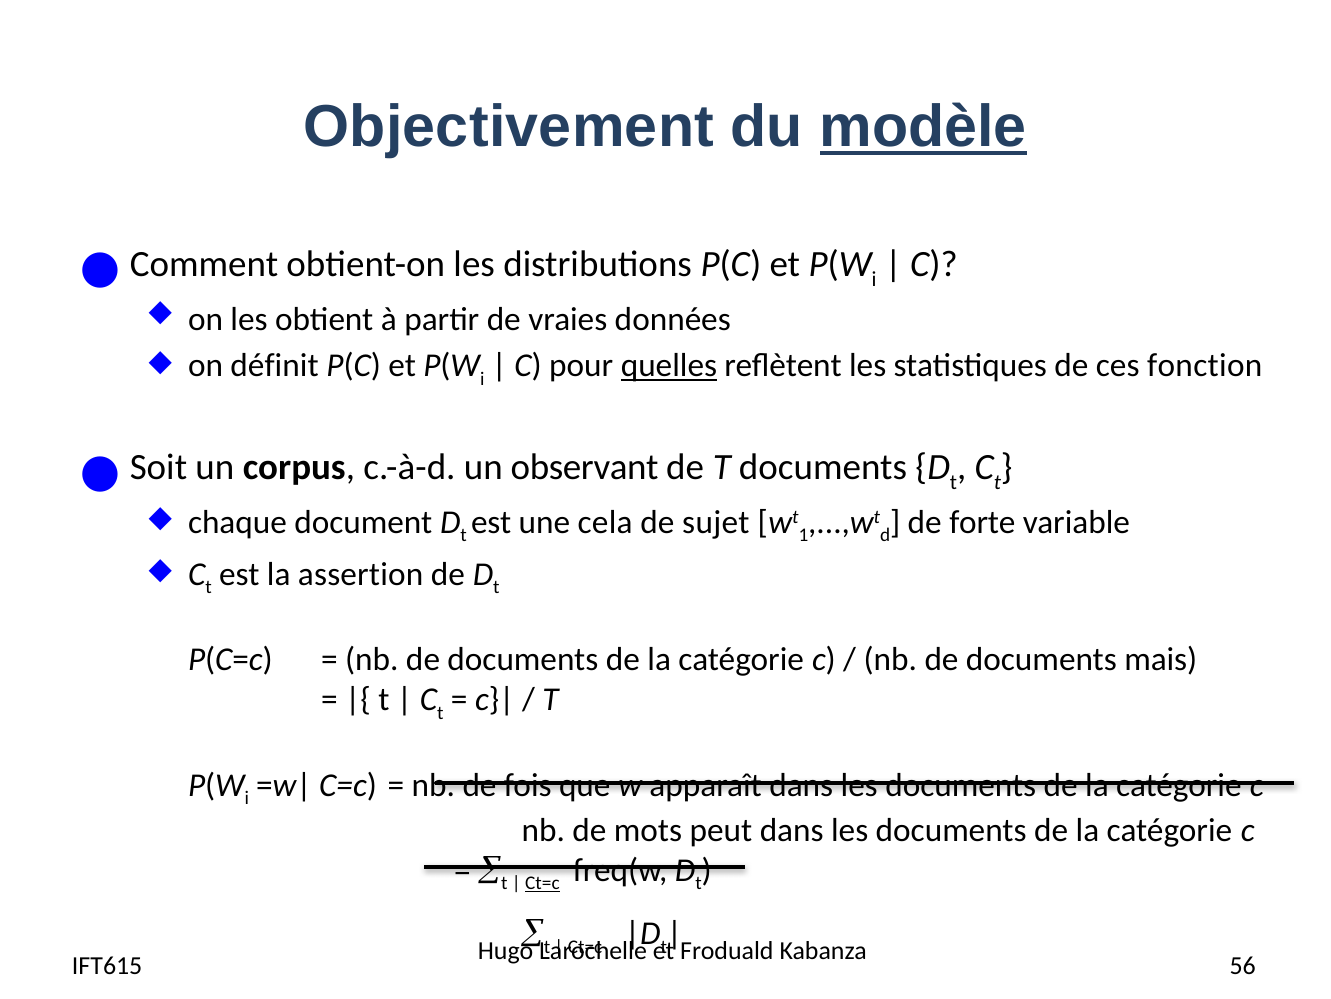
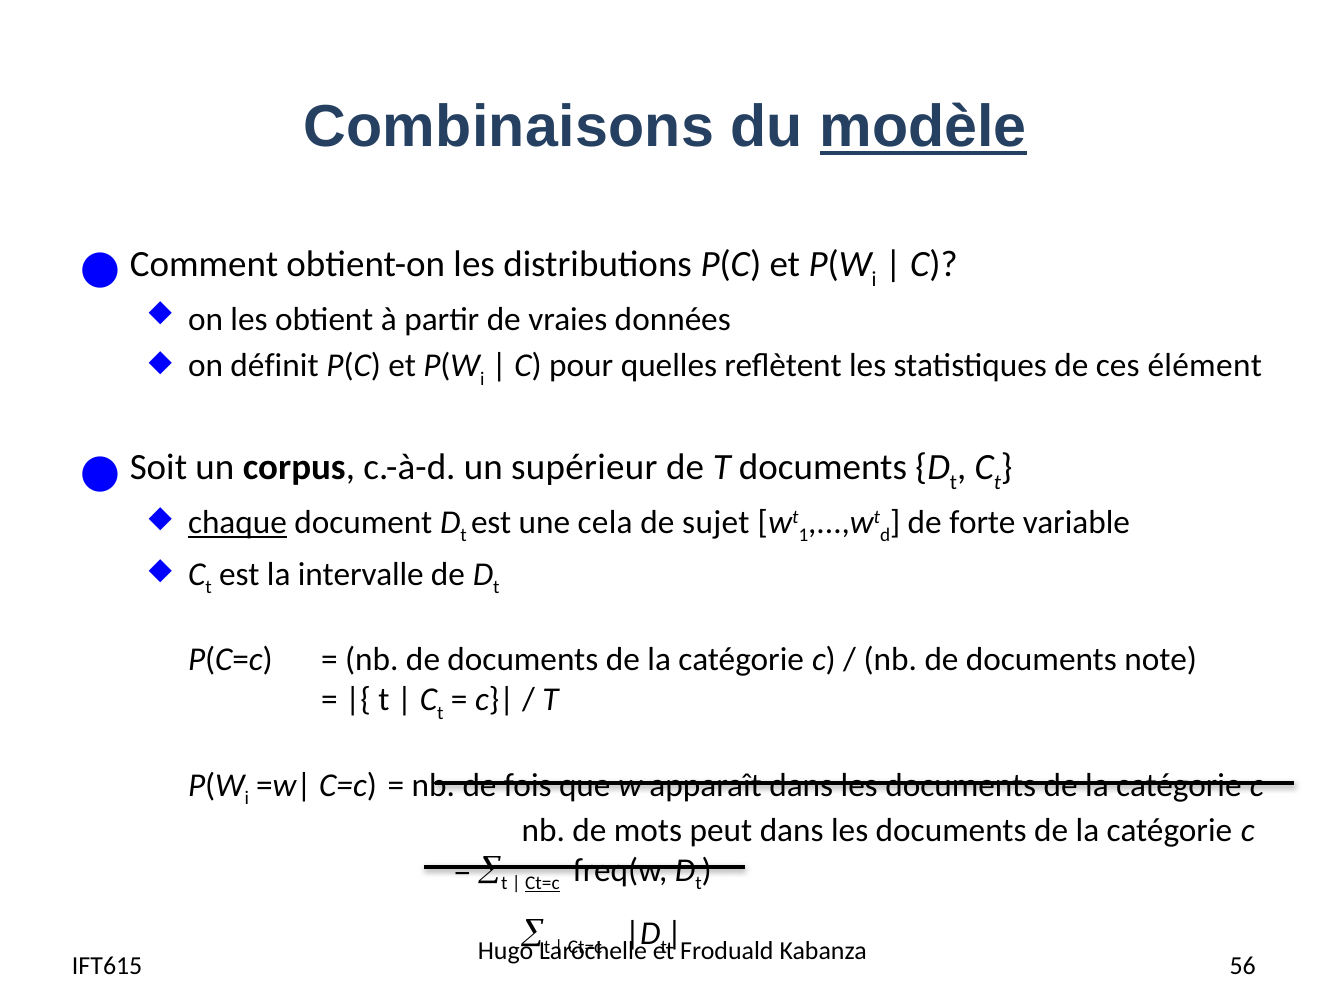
Objectivement: Objectivement -> Combinaisons
quelles underline: present -> none
fonction: fonction -> élément
observant: observant -> supérieur
chaque underline: none -> present
assertion: assertion -> intervalle
mais: mais -> note
